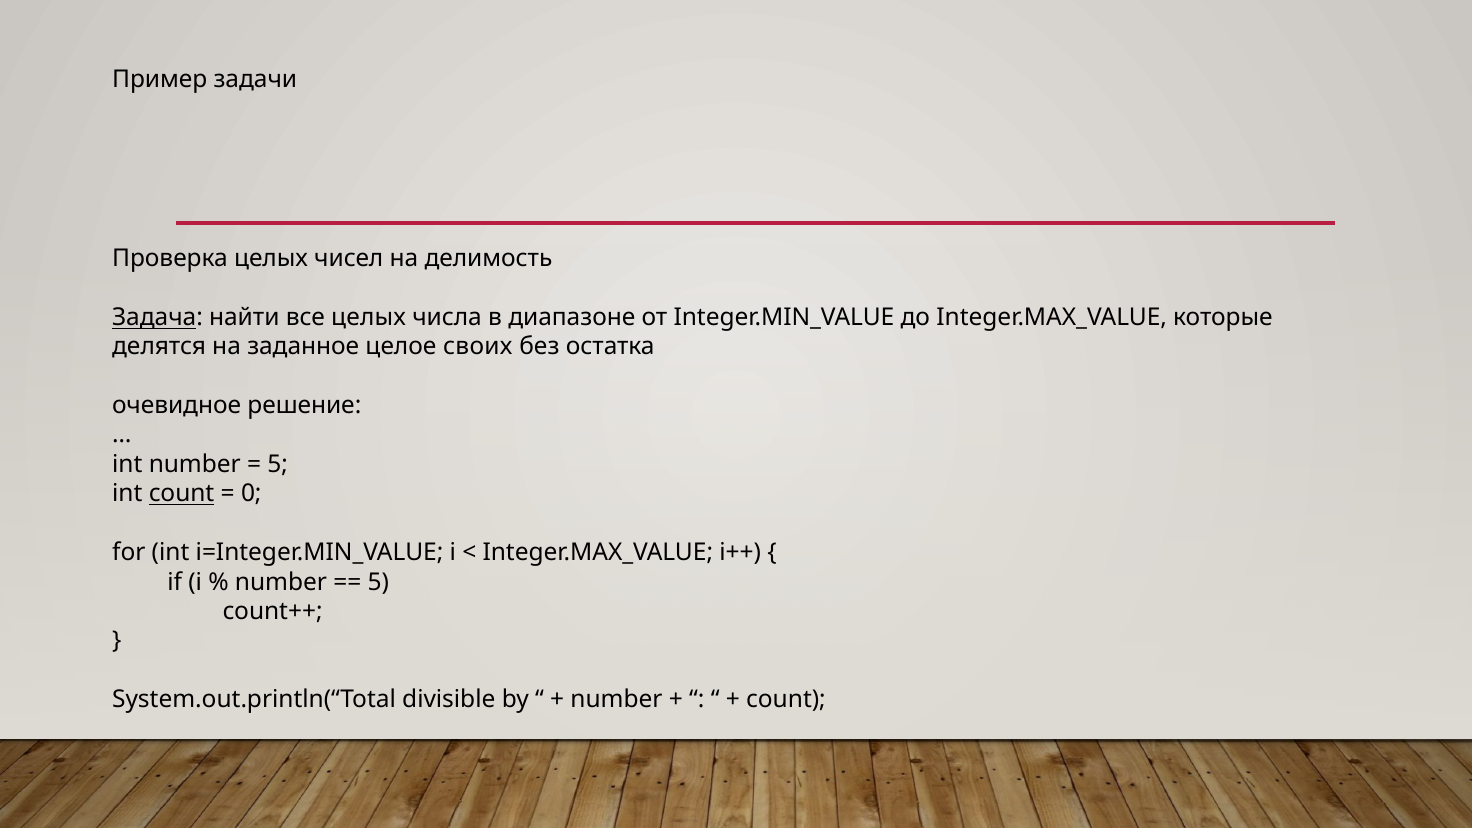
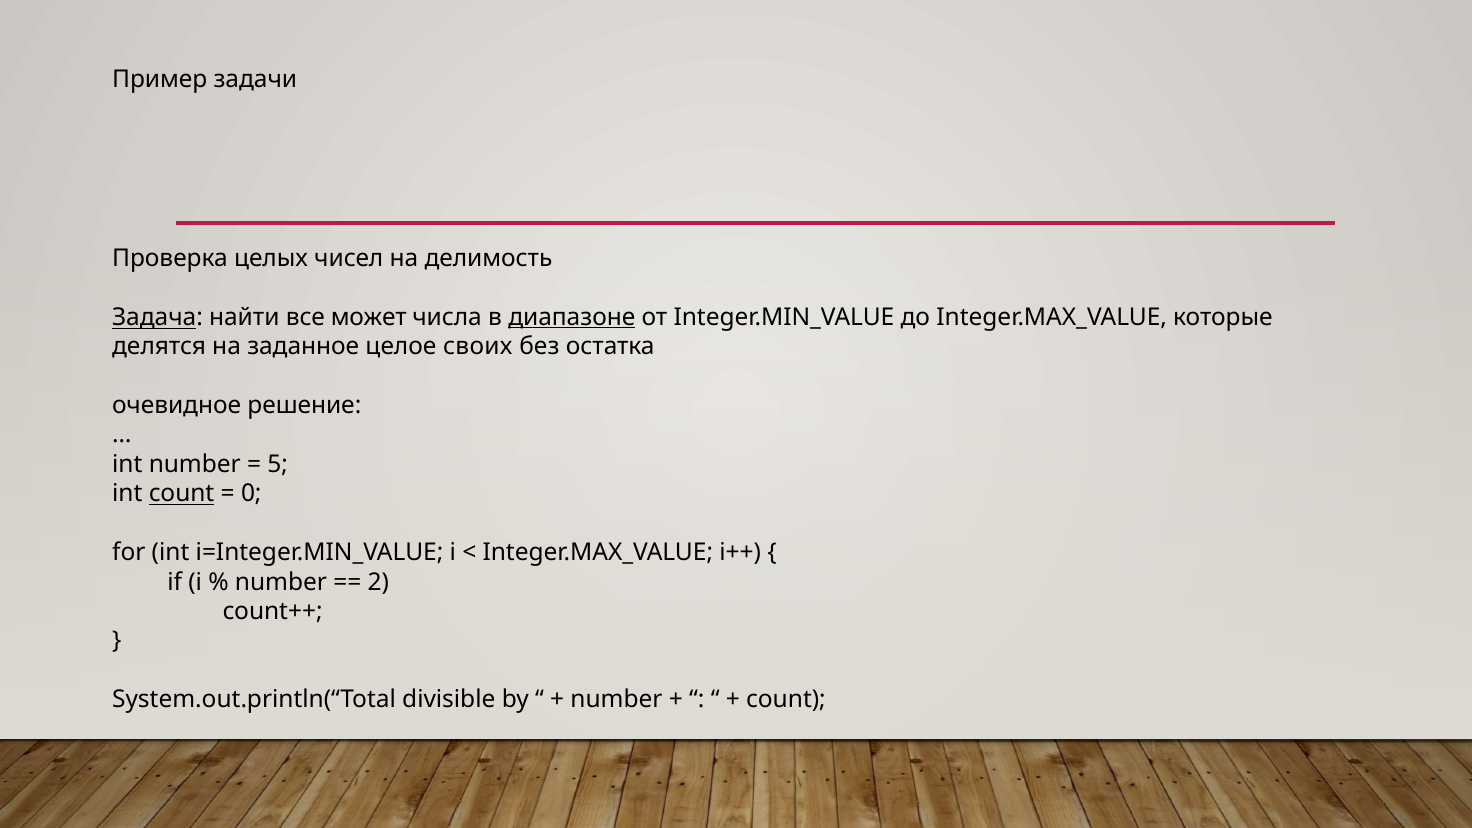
все целых: целых -> может
диапазоне underline: none -> present
5 at (378, 582): 5 -> 2
